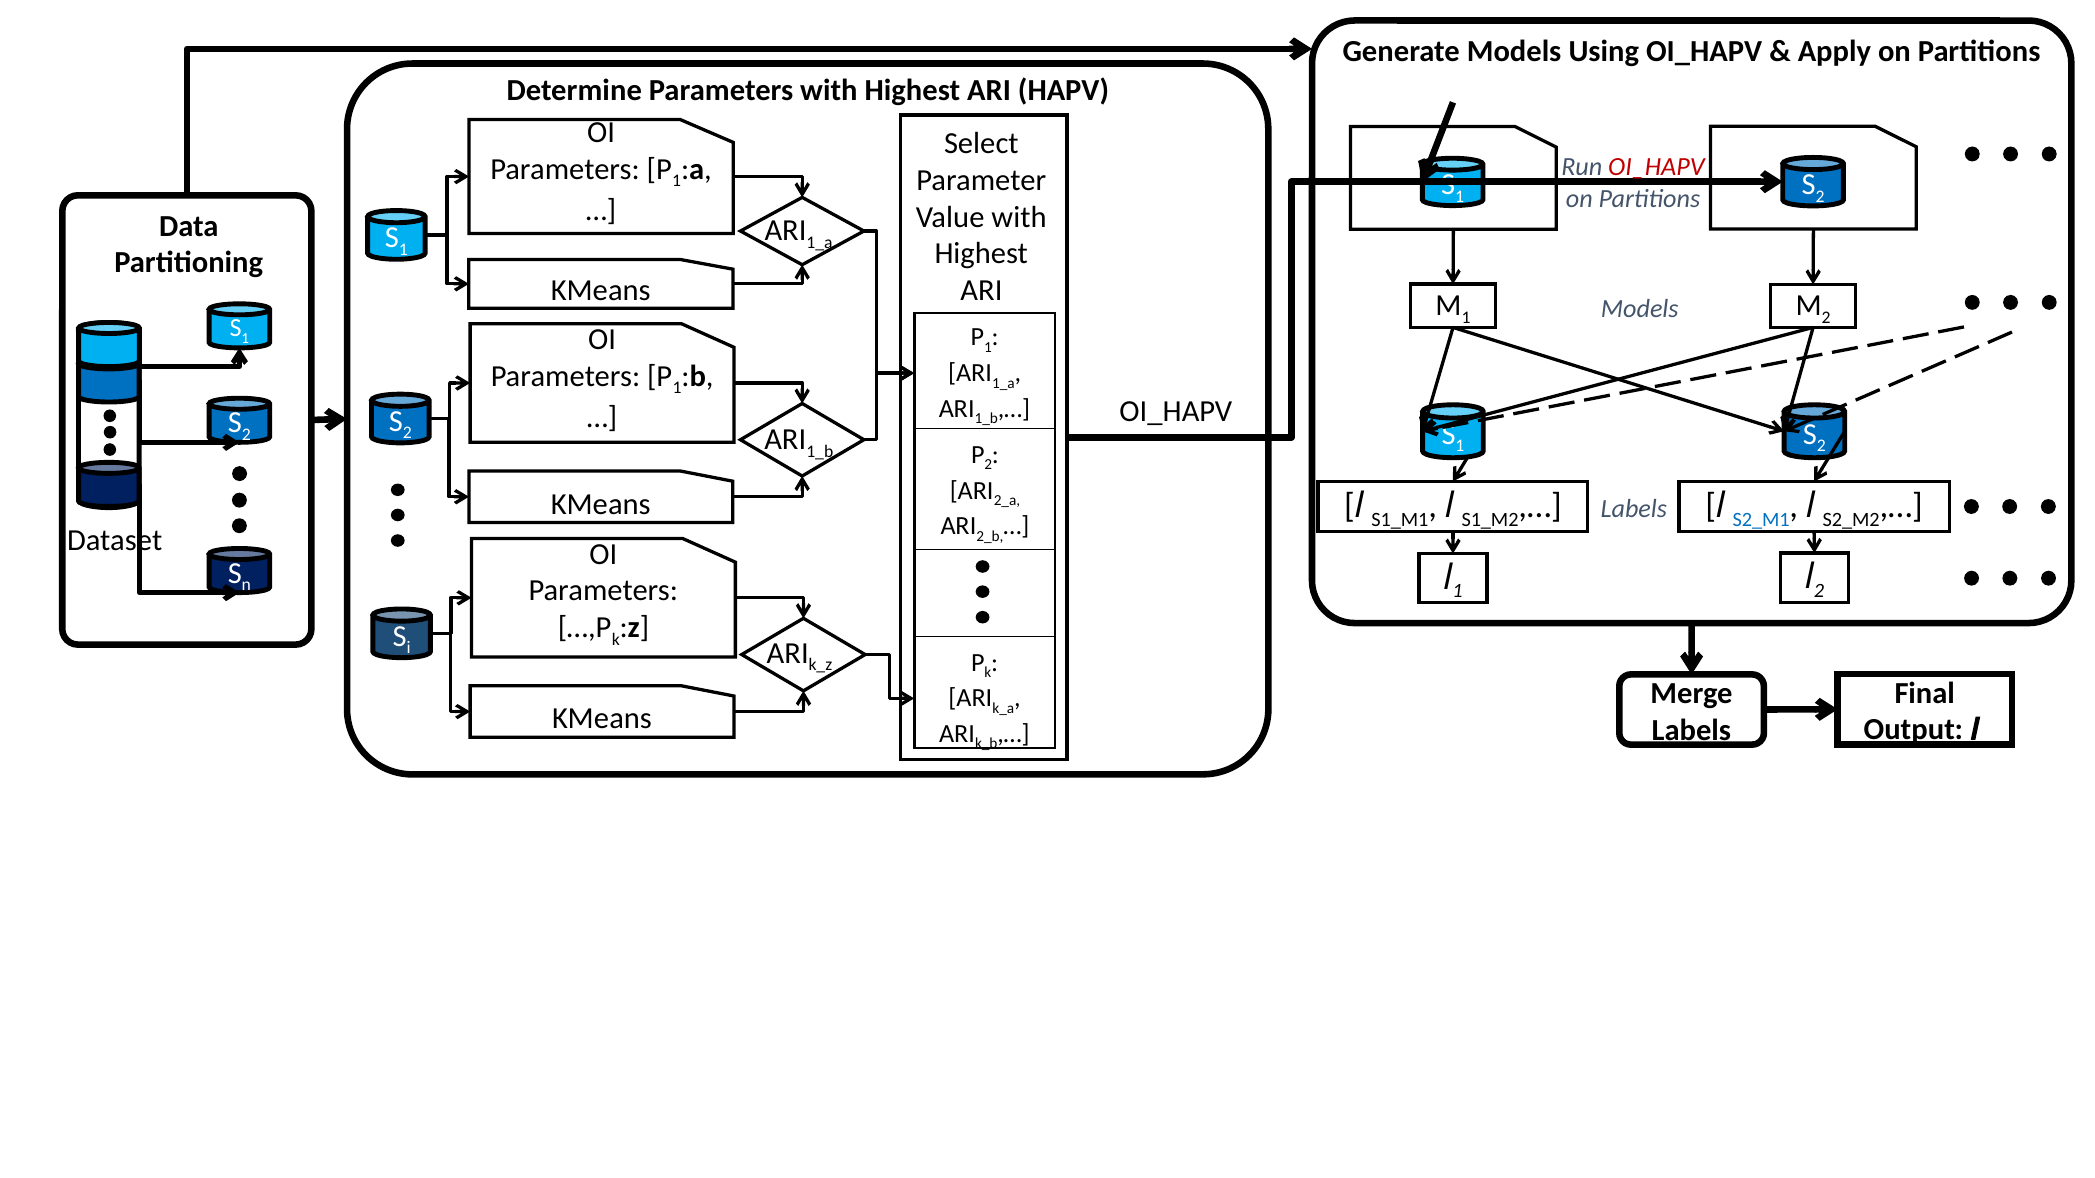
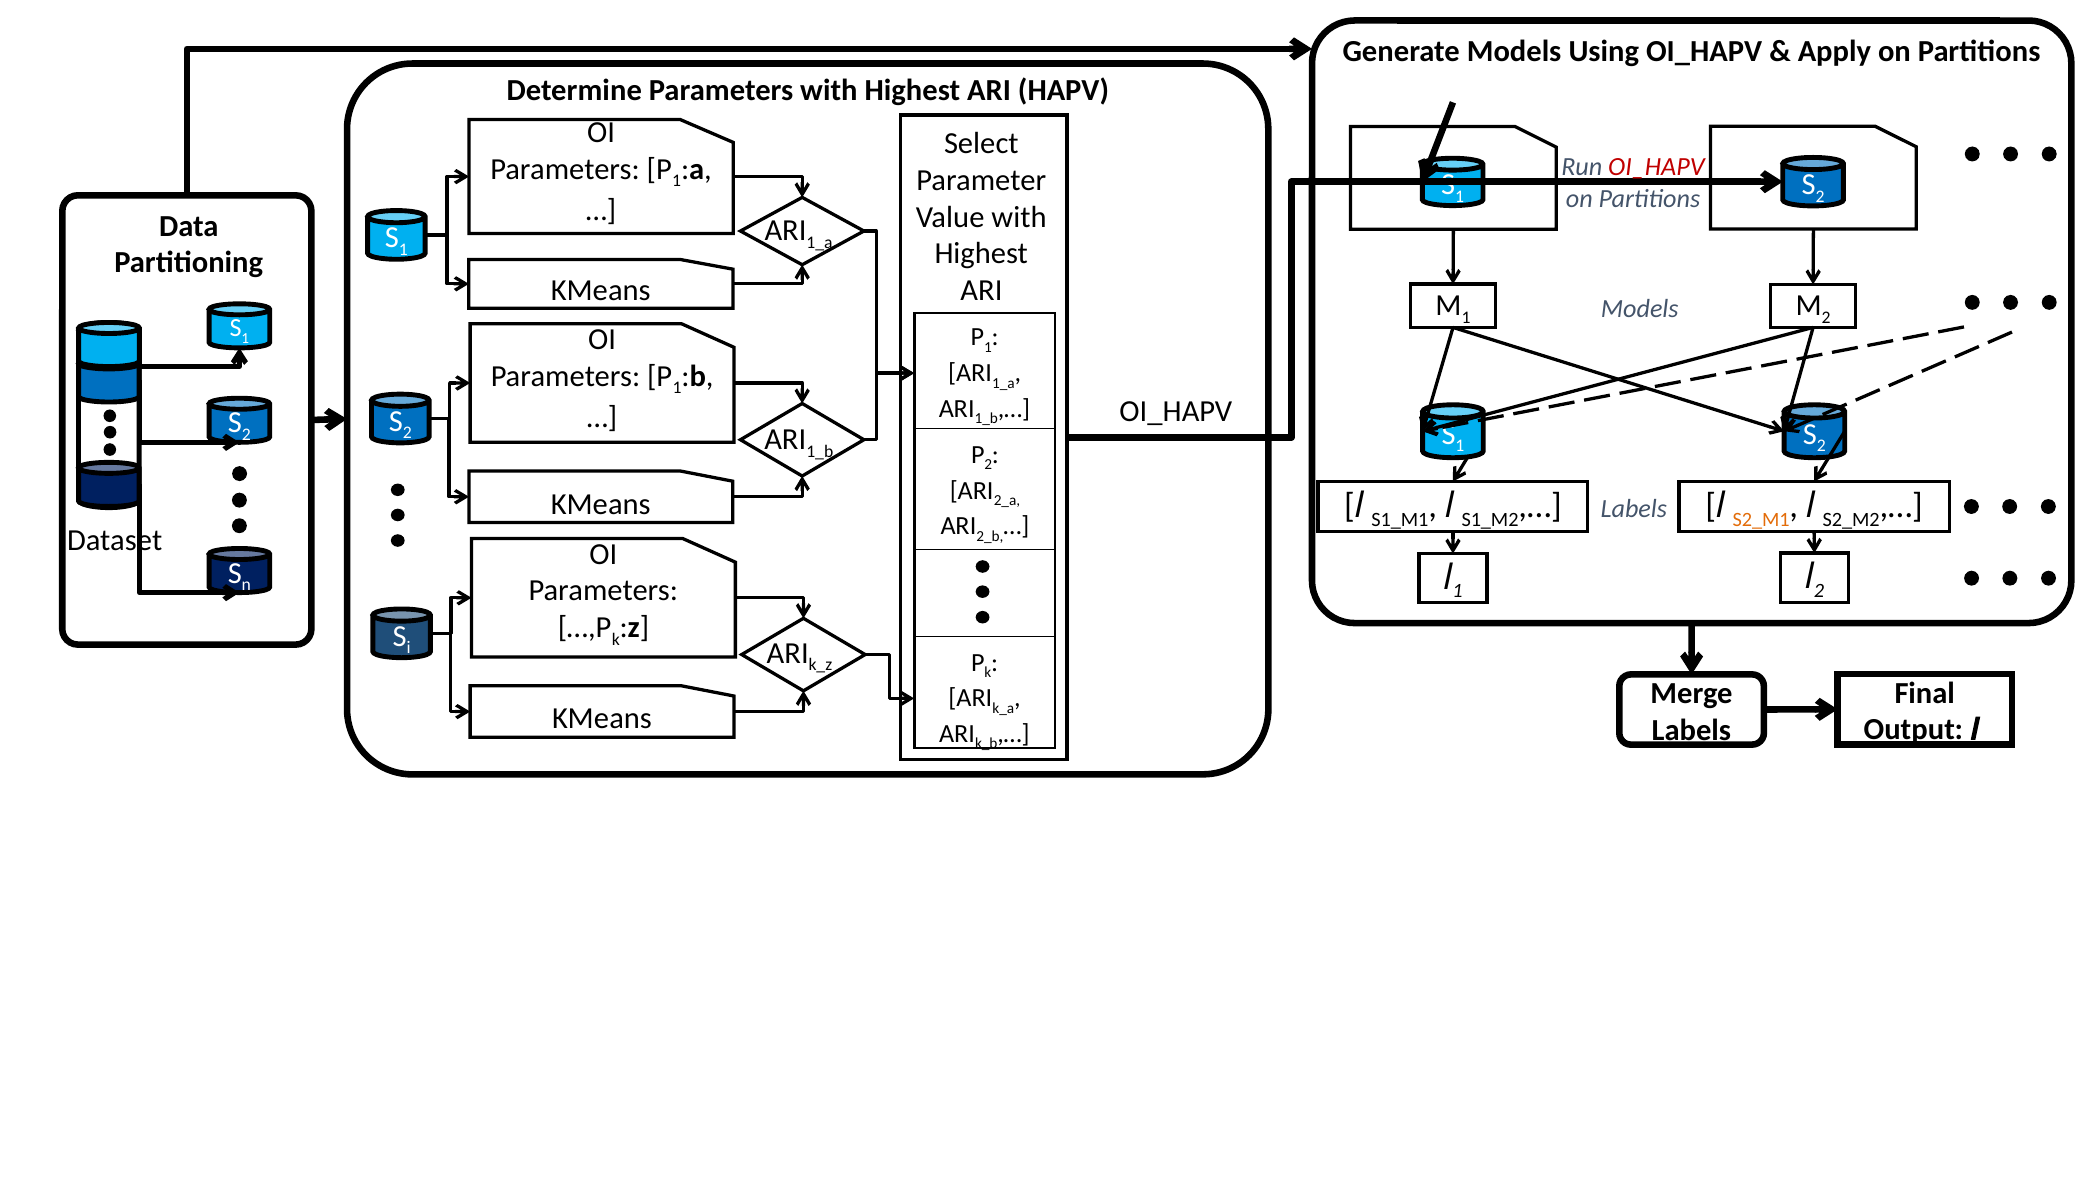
S2_M1 colour: blue -> orange
